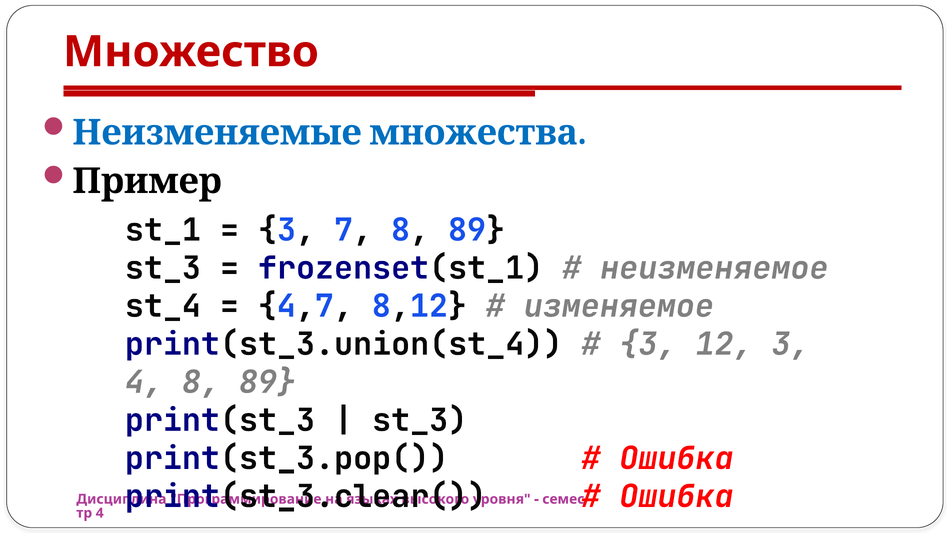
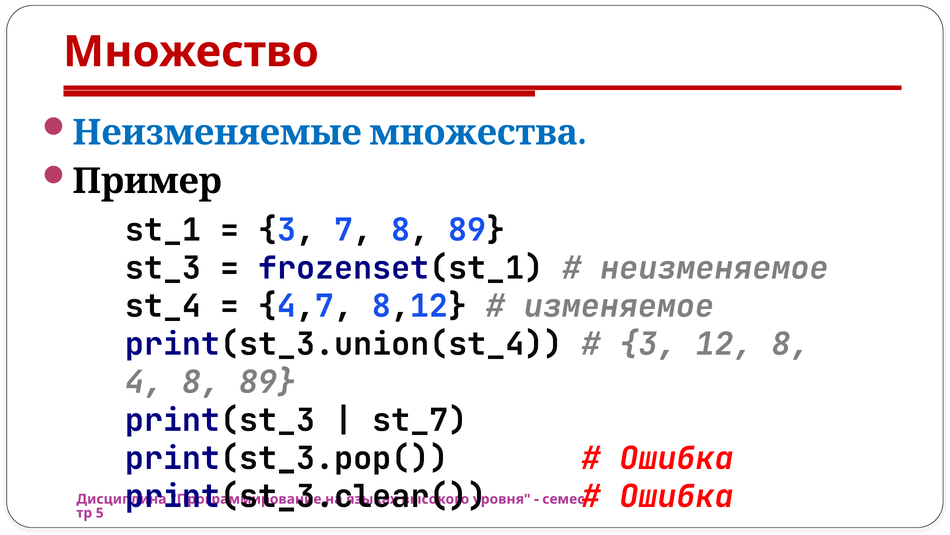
12 3: 3 -> 8
st_3 at (420, 420): st_3 -> st_7
4 at (100, 512): 4 -> 5
